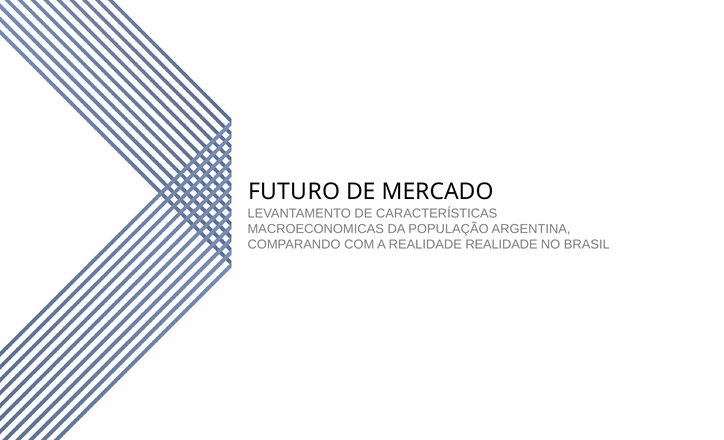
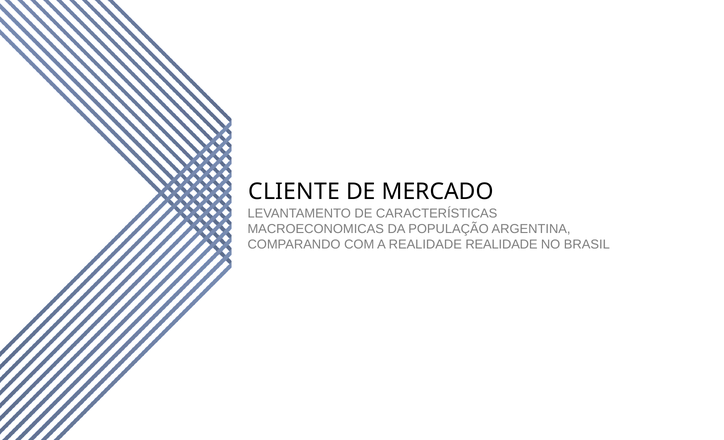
FUTURO: FUTURO -> CLIENTE
